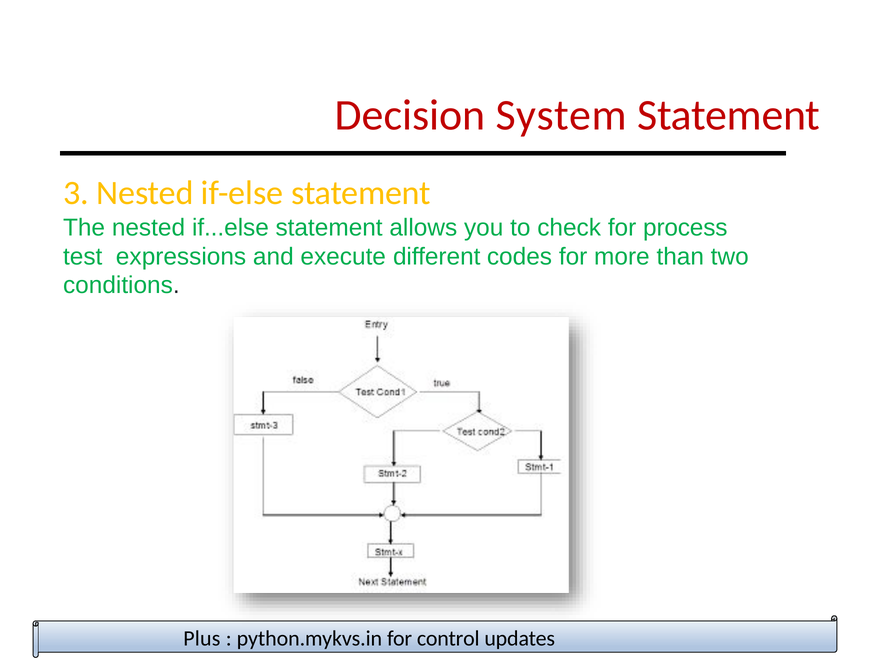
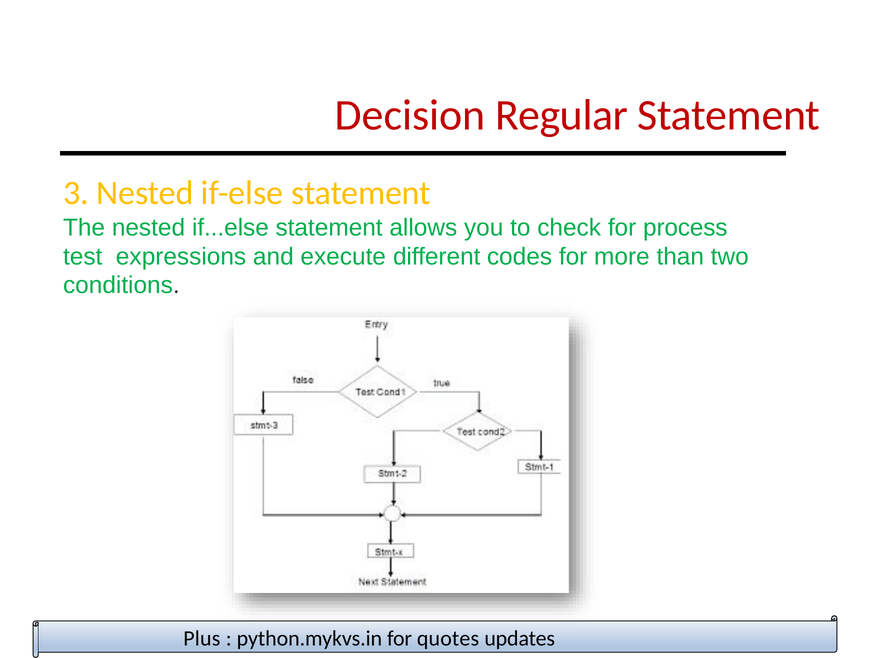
System: System -> Regular
control: control -> quotes
